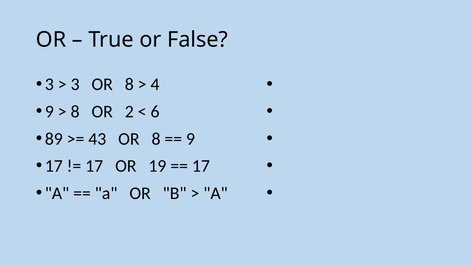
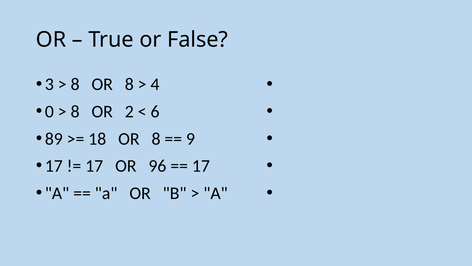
3 at (75, 84): 3 -> 8
9 at (49, 111): 9 -> 0
43: 43 -> 18
19: 19 -> 96
